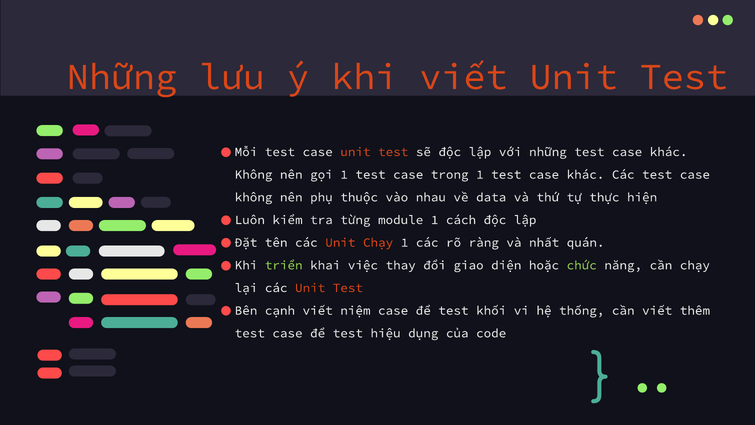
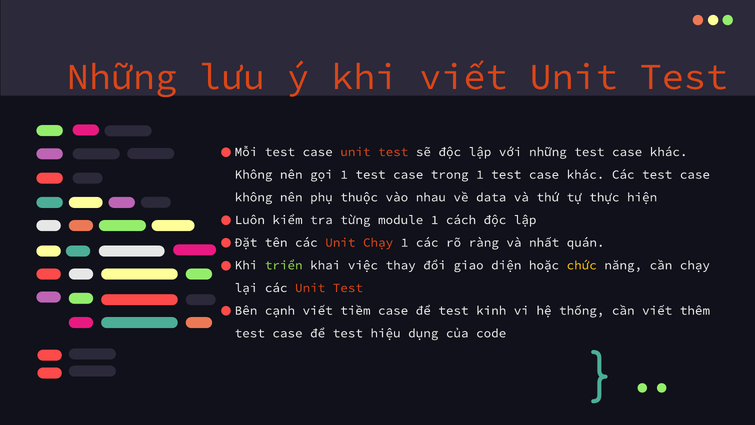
chức colour: light green -> yellow
niệm: niệm -> tiềm
khối: khối -> kinh
